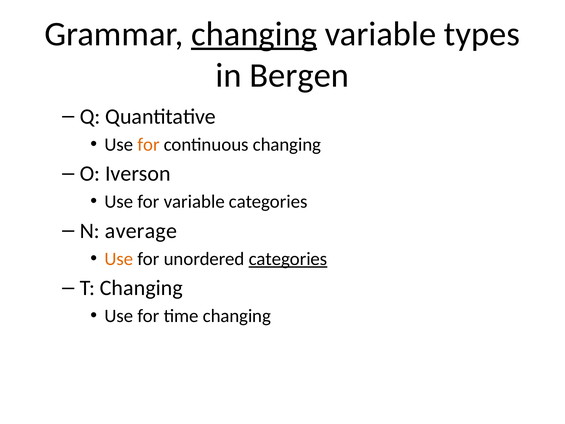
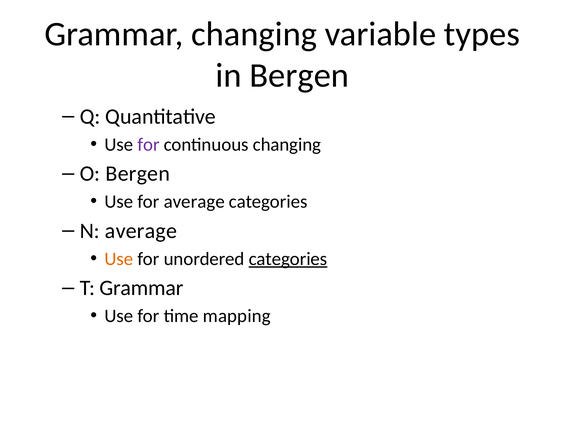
changing at (254, 34) underline: present -> none
for at (149, 144) colour: orange -> purple
O Iverson: Iverson -> Bergen
for variable: variable -> average
T Changing: Changing -> Grammar
time changing: changing -> mapping
